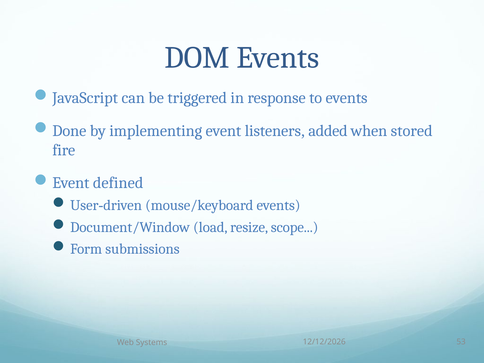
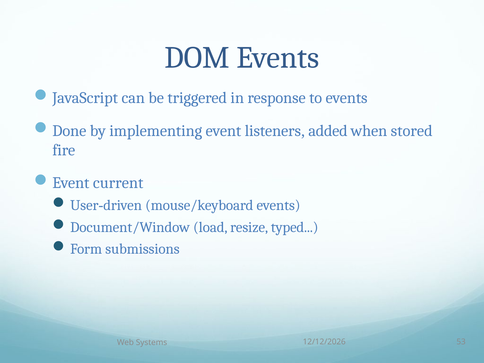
defined: defined -> current
scope: scope -> typed
